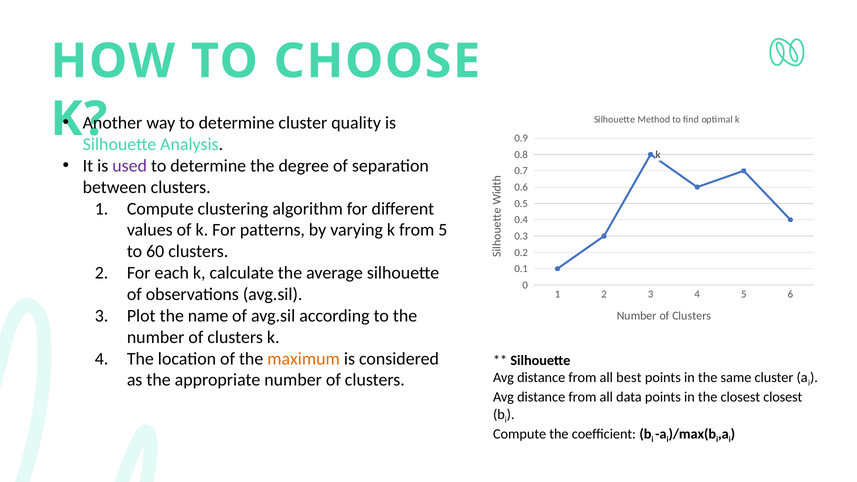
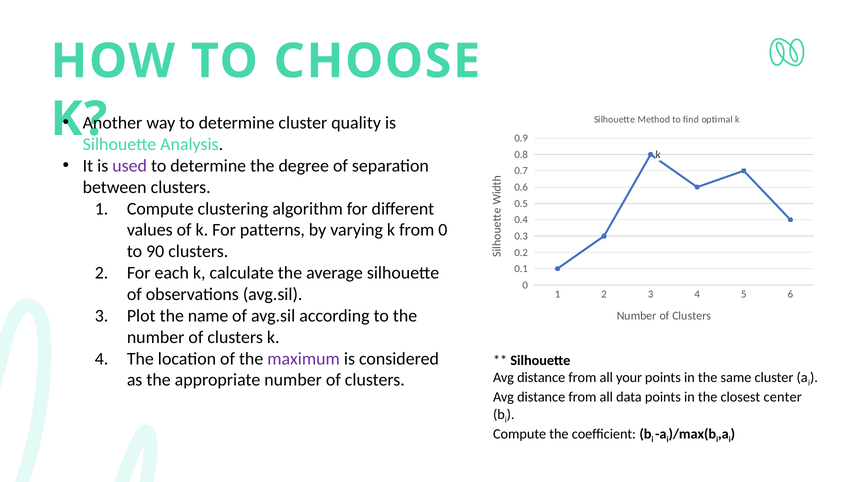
from 5: 5 -> 0
60: 60 -> 90
maximum colour: orange -> purple
best: best -> your
closest closest: closest -> center
